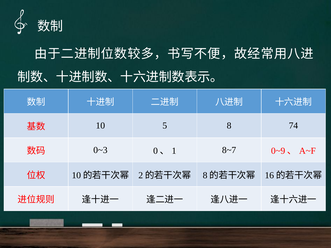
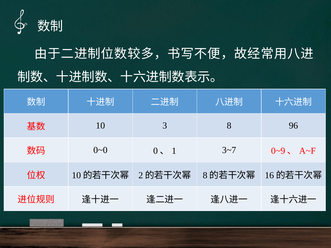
5: 5 -> 3
74: 74 -> 96
0~3: 0~3 -> 0~0
8~7: 8~7 -> 3~7
